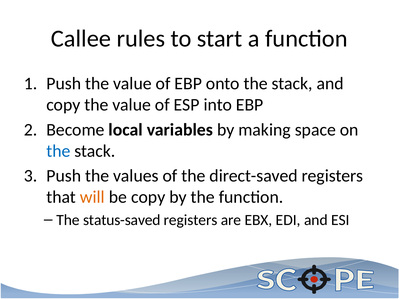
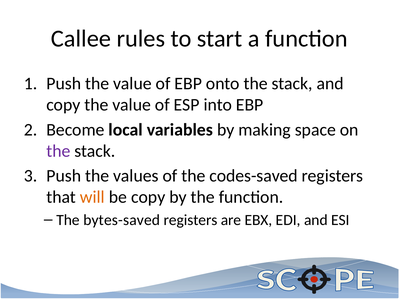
the at (58, 151) colour: blue -> purple
direct-saved: direct-saved -> codes-saved
status-saved: status-saved -> bytes-saved
